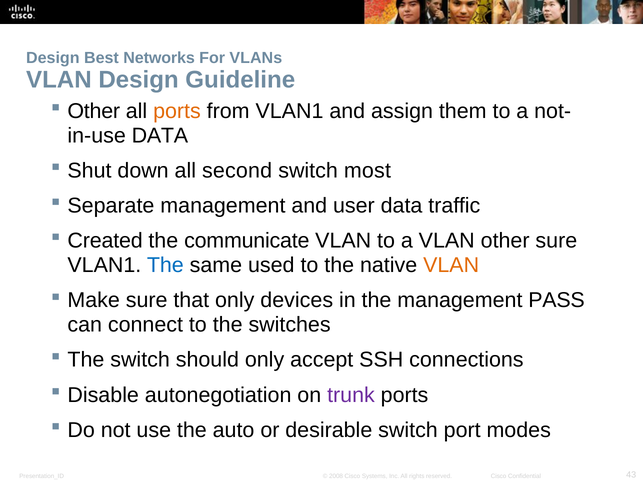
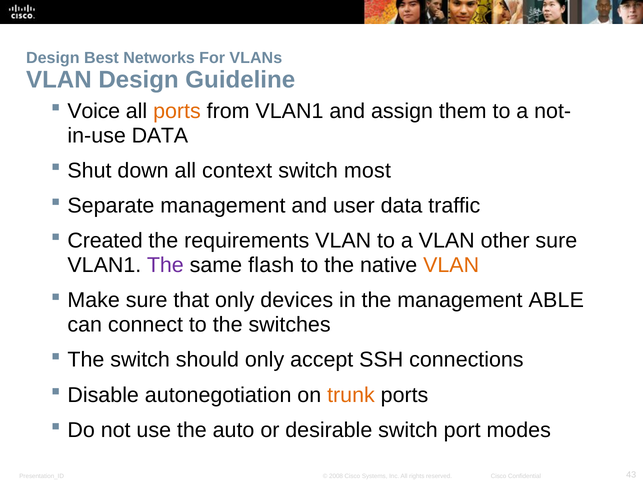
Other at (94, 111): Other -> Voice
second: second -> context
communicate: communicate -> requirements
The at (165, 265) colour: blue -> purple
used: used -> flash
PASS: PASS -> ABLE
trunk colour: purple -> orange
